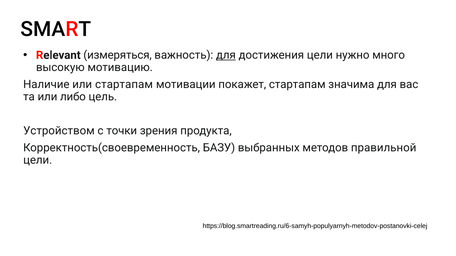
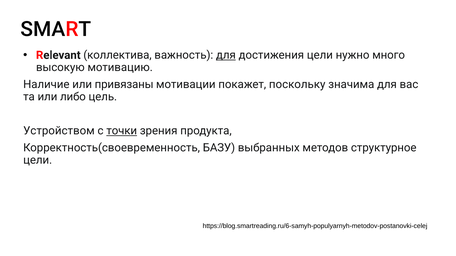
измеряться: измеряться -> коллектива
или стартапам: стартапам -> привязаны
покажет стартапам: стартапам -> поскольку
точки underline: none -> present
правильной: правильной -> структурное
